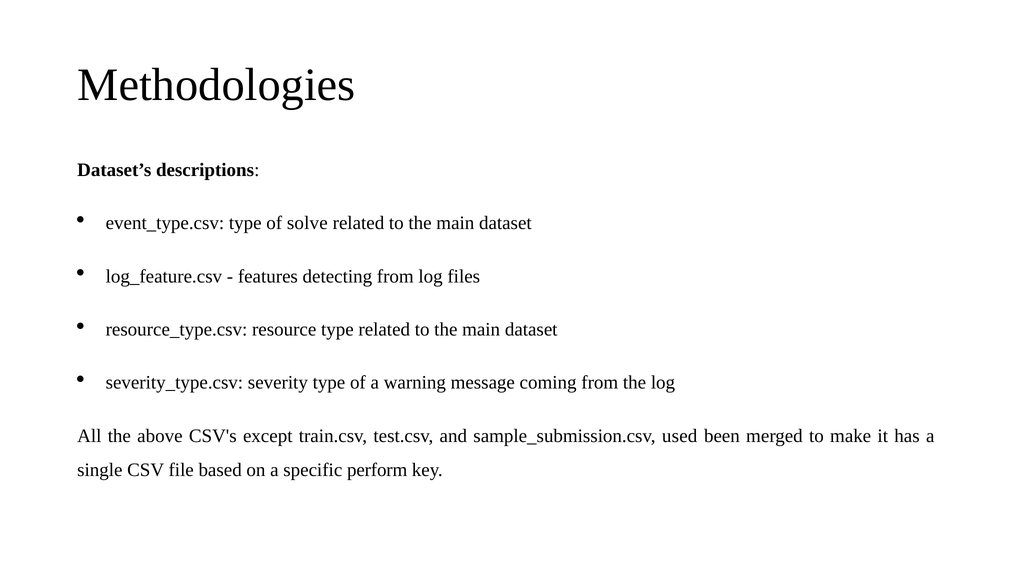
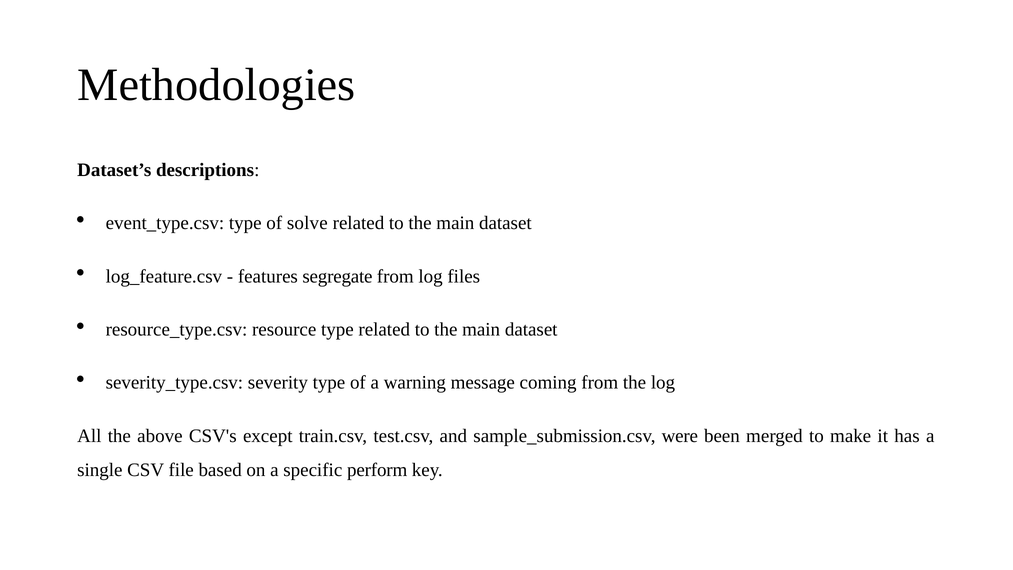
detecting: detecting -> segregate
used: used -> were
